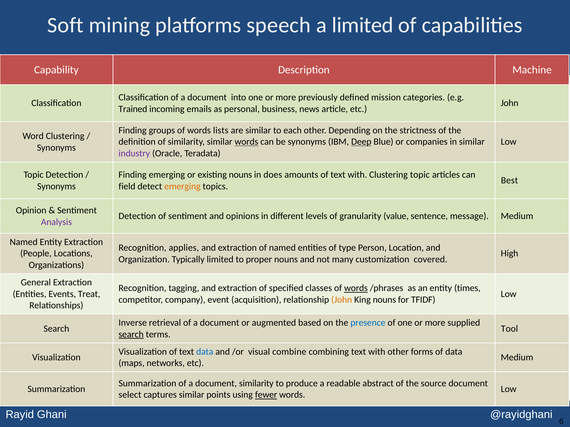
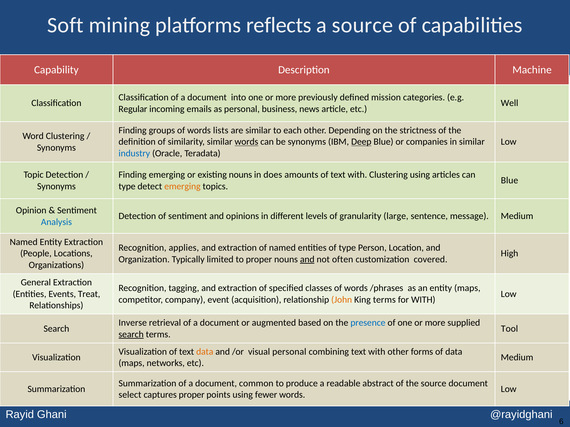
speech: speech -> reflects
a limited: limited -> source
John at (510, 103): John -> Well
Trained: Trained -> Regular
industry colour: purple -> blue
Clustering topic: topic -> using
Best at (509, 181): Best -> Blue
field at (127, 186): field -> type
value: value -> large
Analysis colour: purple -> blue
and at (307, 260) underline: none -> present
many: many -> often
words at (356, 288) underline: present -> none
entity times: times -> maps
King nouns: nouns -> terms
for TFIDF: TFIDF -> WITH
data at (205, 352) colour: blue -> orange
visual combine: combine -> personal
document similarity: similarity -> common
captures similar: similar -> proper
fewer underline: present -> none
